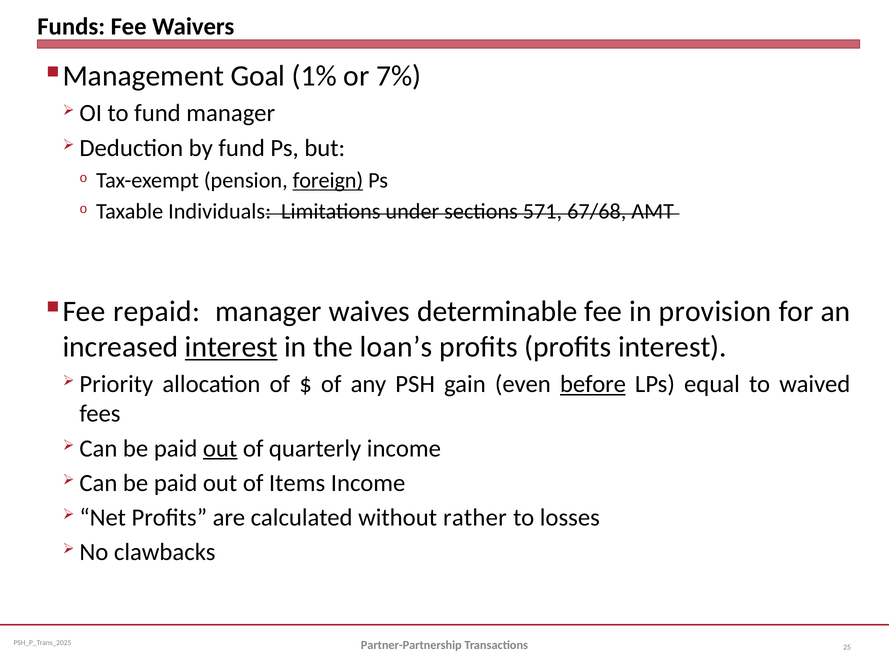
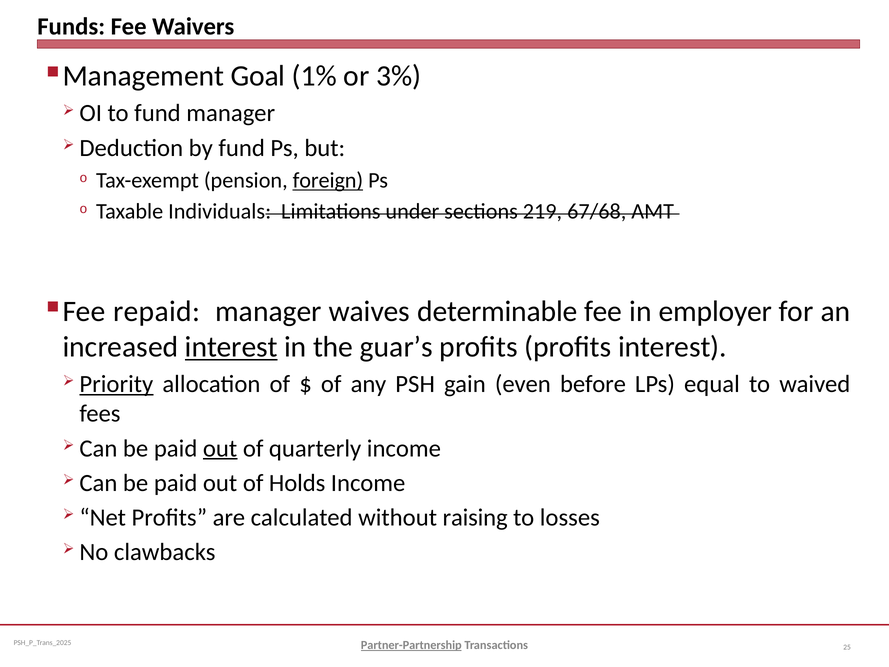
7%: 7% -> 3%
571: 571 -> 219
provision: provision -> employer
loan’s: loan’s -> guar’s
Priority underline: none -> present
before underline: present -> none
Items: Items -> Holds
rather: rather -> raising
Partner-Partnership underline: none -> present
